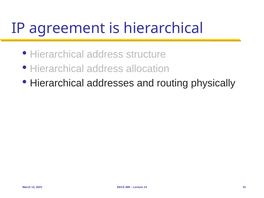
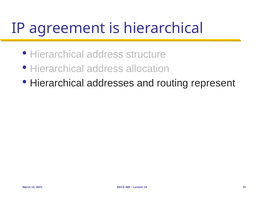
physically: physically -> represent
